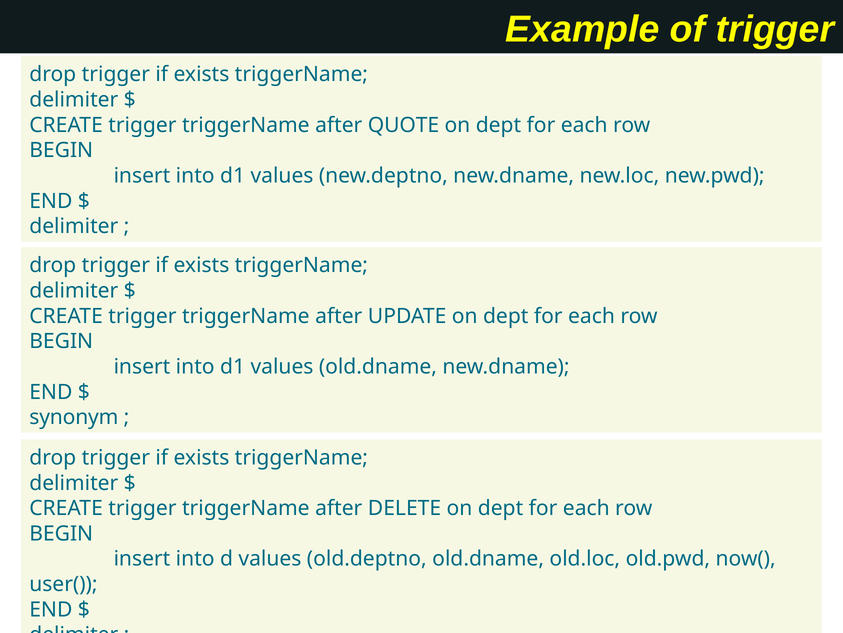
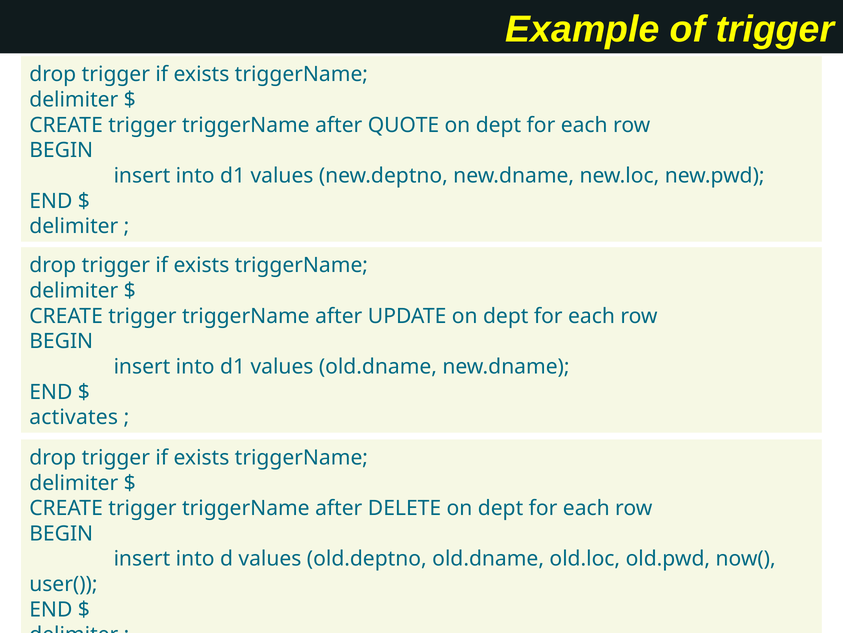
synonym: synonym -> activates
